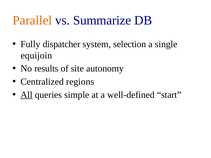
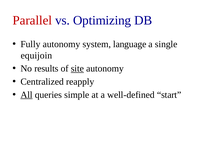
Parallel colour: orange -> red
Summarize: Summarize -> Optimizing
Fully dispatcher: dispatcher -> autonomy
selection: selection -> language
site underline: none -> present
regions: regions -> reapply
